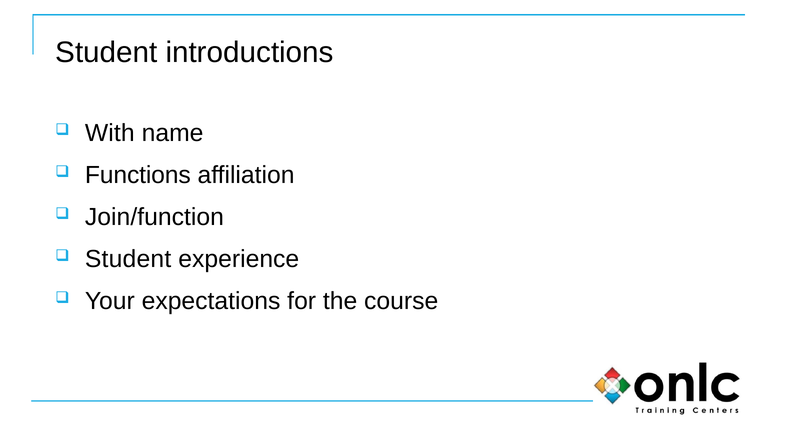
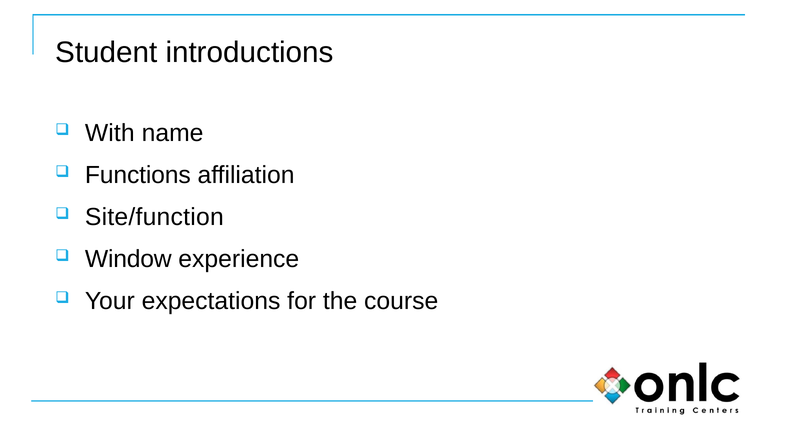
Join/function: Join/function -> Site/function
Student at (128, 259): Student -> Window
